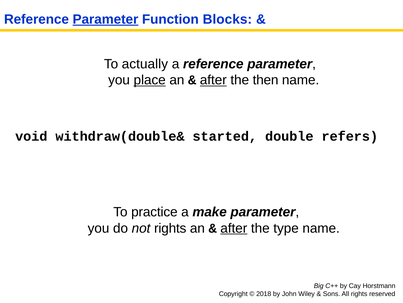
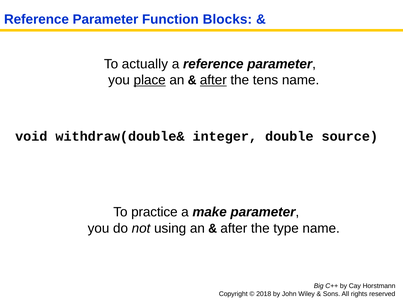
Parameter at (105, 19) underline: present -> none
then: then -> tens
started: started -> integer
refers: refers -> source
not rights: rights -> using
after at (234, 228) underline: present -> none
